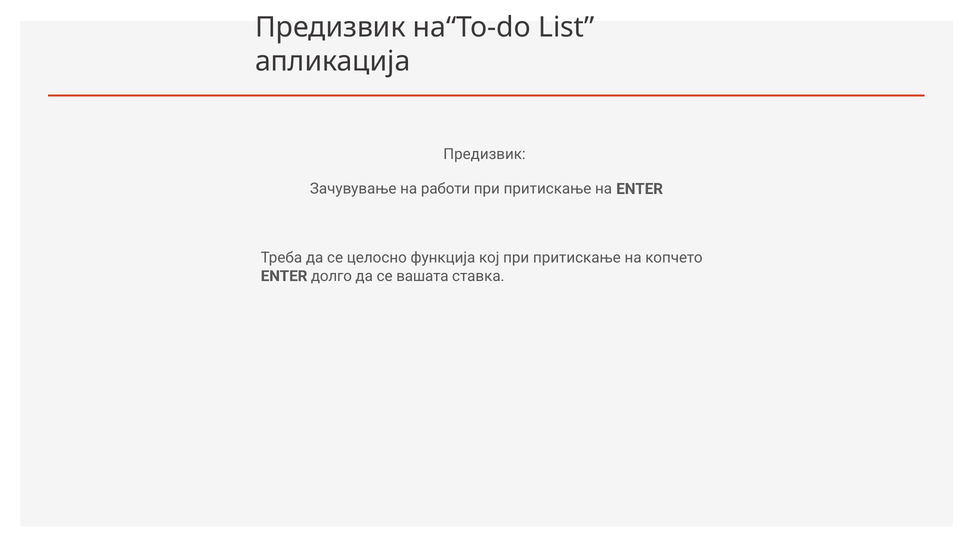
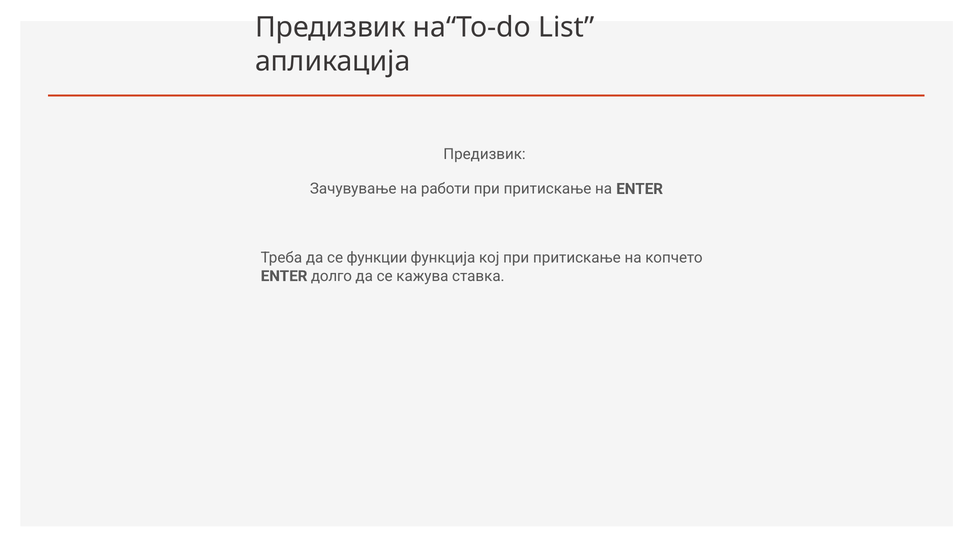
целосно: целосно -> функции
вашата: вашата -> кажува
